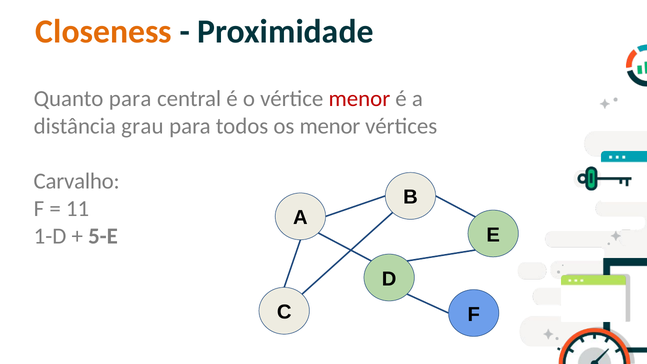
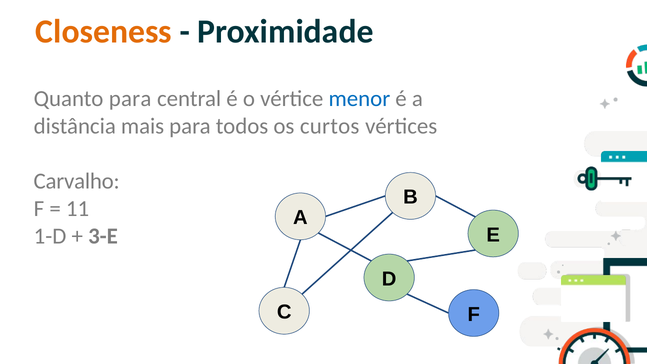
menor at (359, 99) colour: red -> blue
grau: grau -> mais
os menor: menor -> curtos
5-E: 5-E -> 3-E
